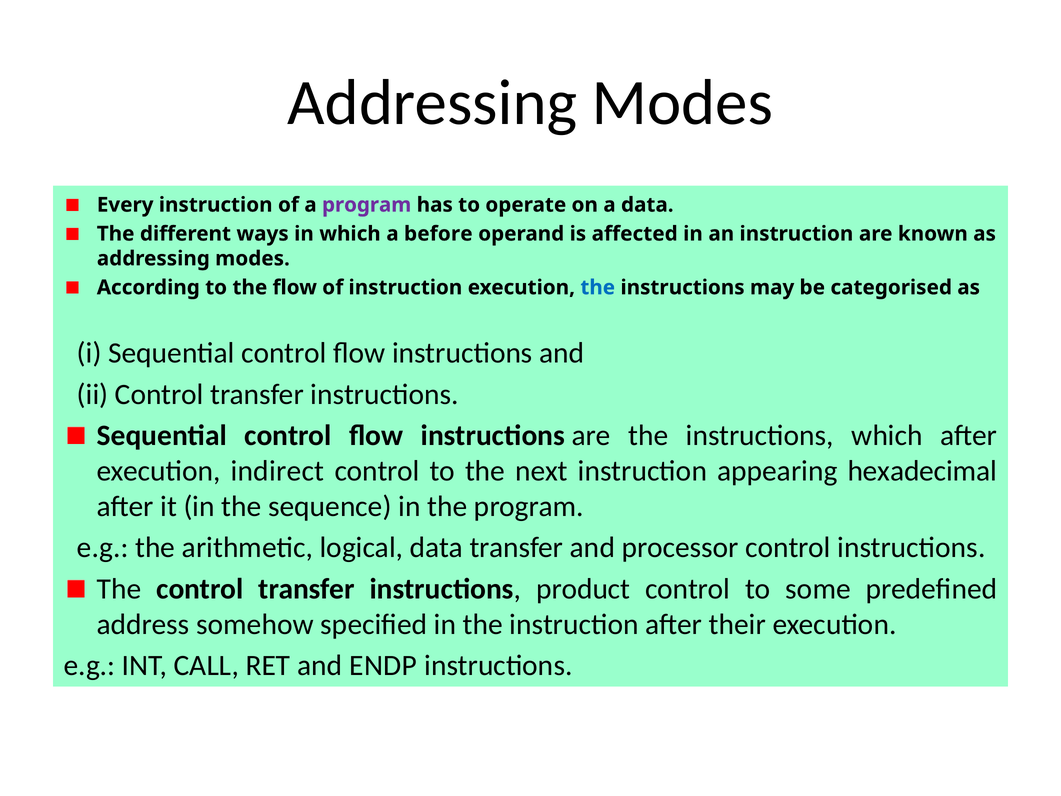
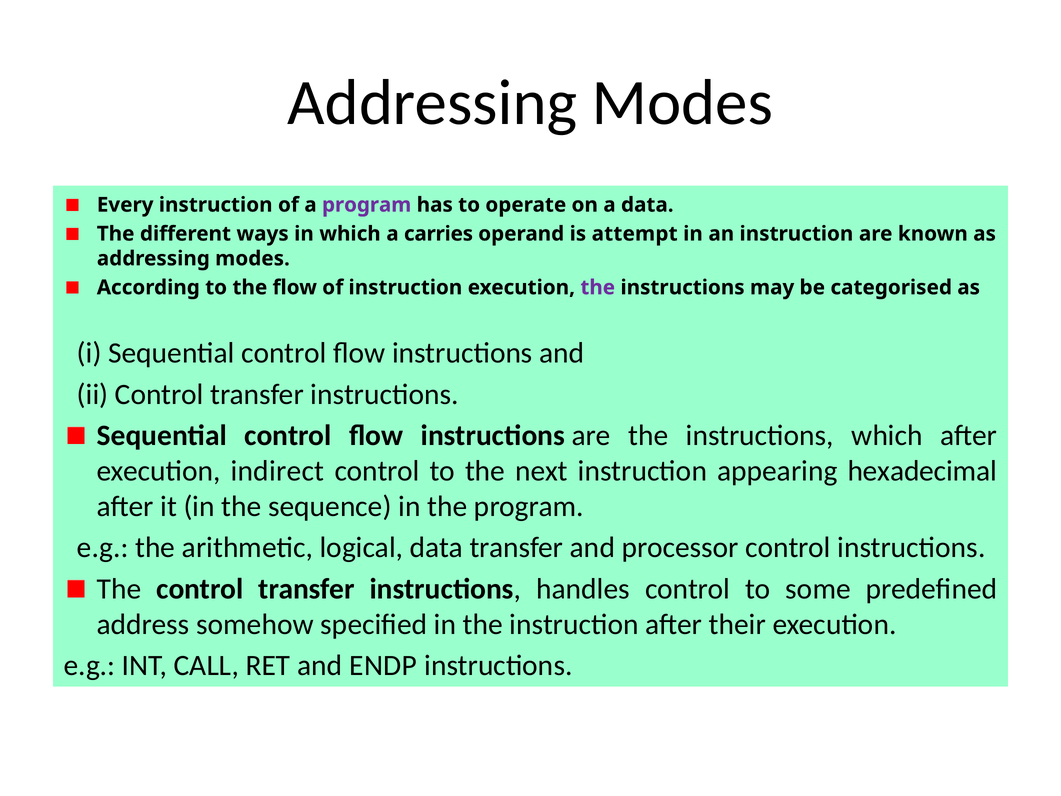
before: before -> carries
affected: affected -> attempt
the at (598, 287) colour: blue -> purple
product: product -> handles
